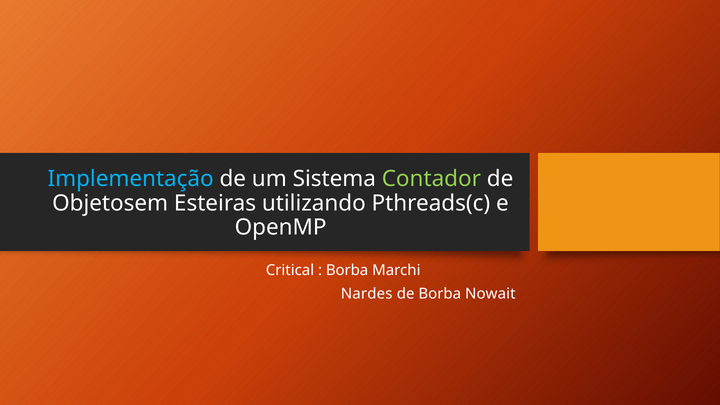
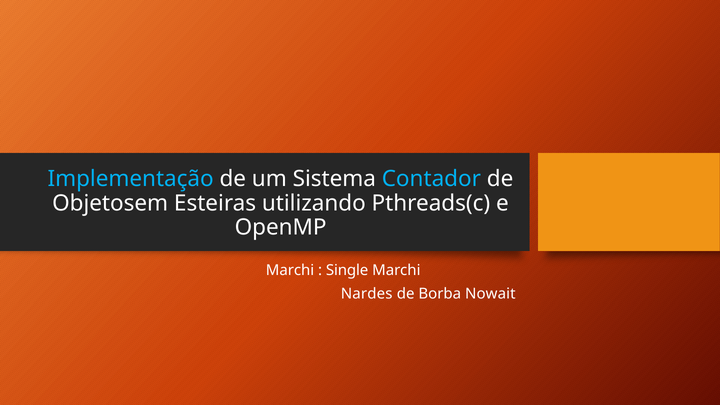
Contador colour: light green -> light blue
Critical at (290, 270): Critical -> Marchi
Borba at (347, 270): Borba -> Single
